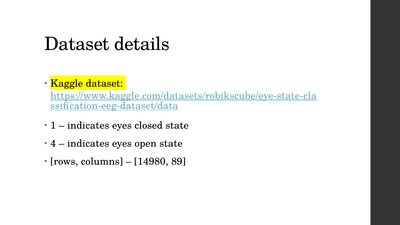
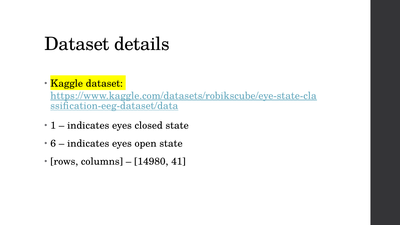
4: 4 -> 6
89: 89 -> 41
